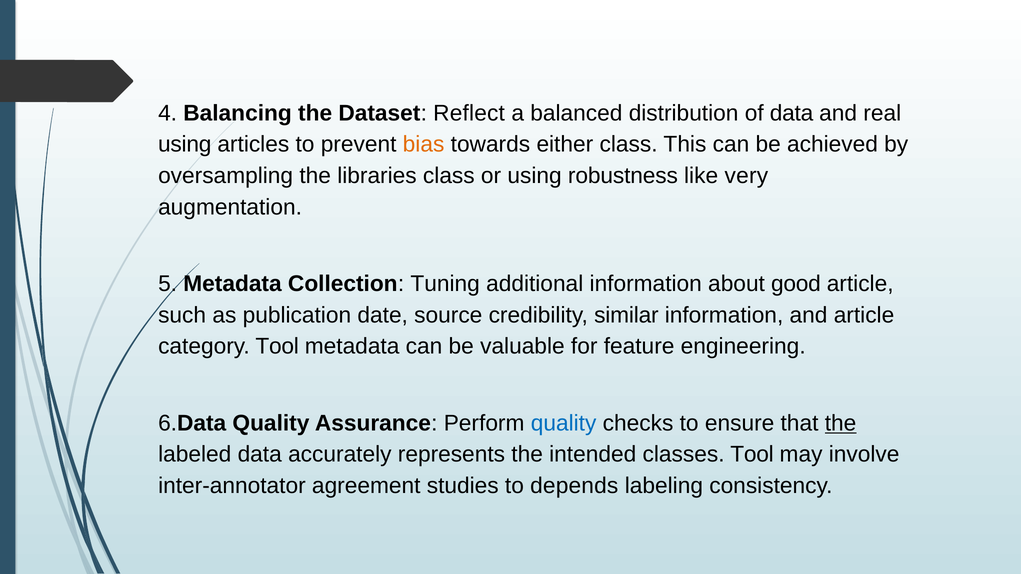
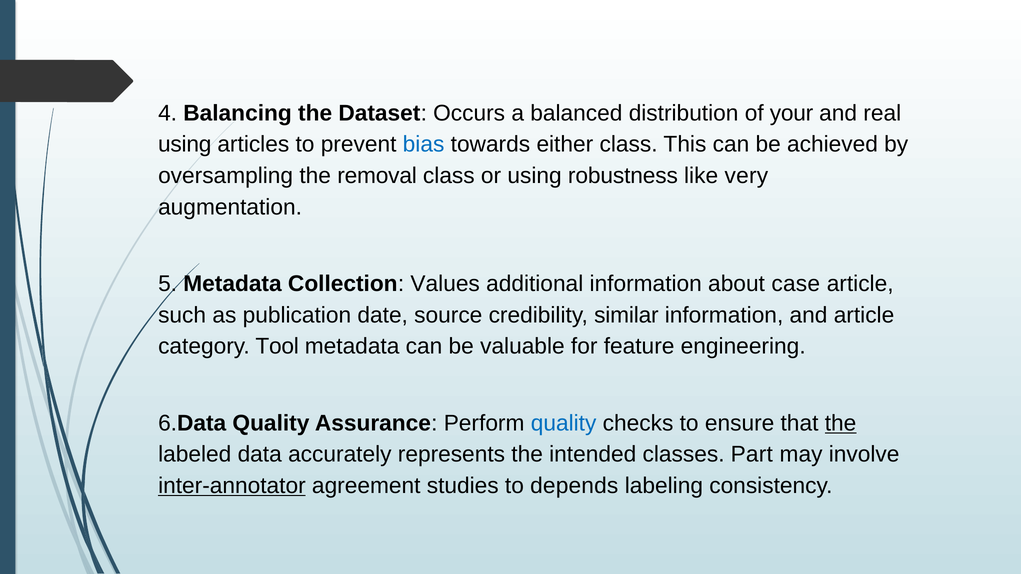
Reflect: Reflect -> Occurs
of data: data -> your
bias colour: orange -> blue
libraries: libraries -> removal
Tuning: Tuning -> Values
good: good -> case
classes Tool: Tool -> Part
inter-annotator underline: none -> present
